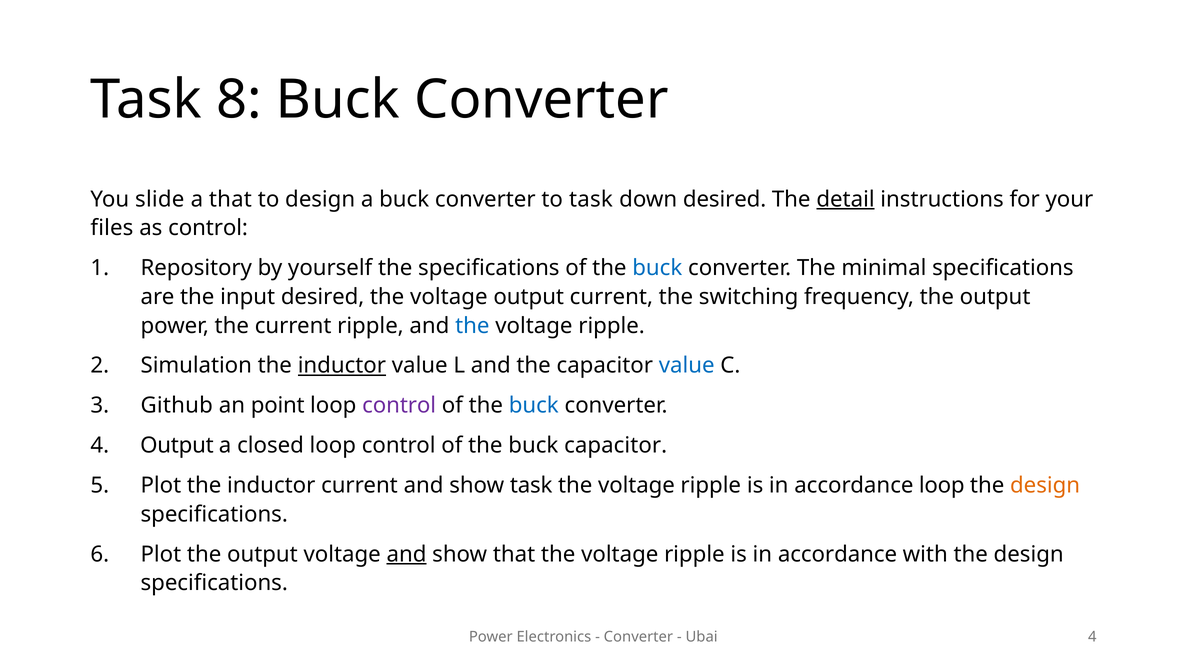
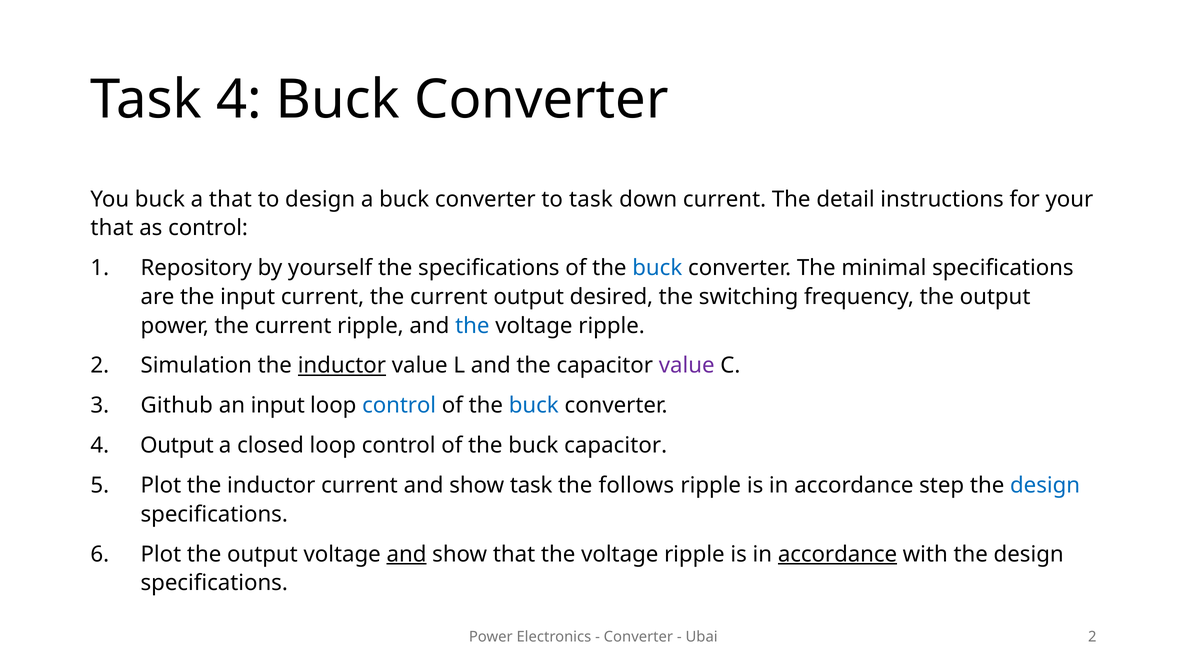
Task 8: 8 -> 4
You slide: slide -> buck
down desired: desired -> current
detail underline: present -> none
files at (112, 228): files -> that
input desired: desired -> current
voltage at (449, 297): voltage -> current
output current: current -> desired
value at (687, 365) colour: blue -> purple
an point: point -> input
control at (399, 405) colour: purple -> blue
voltage at (636, 485): voltage -> follows
accordance loop: loop -> step
design at (1045, 485) colour: orange -> blue
accordance at (837, 554) underline: none -> present
Ubai 4: 4 -> 2
